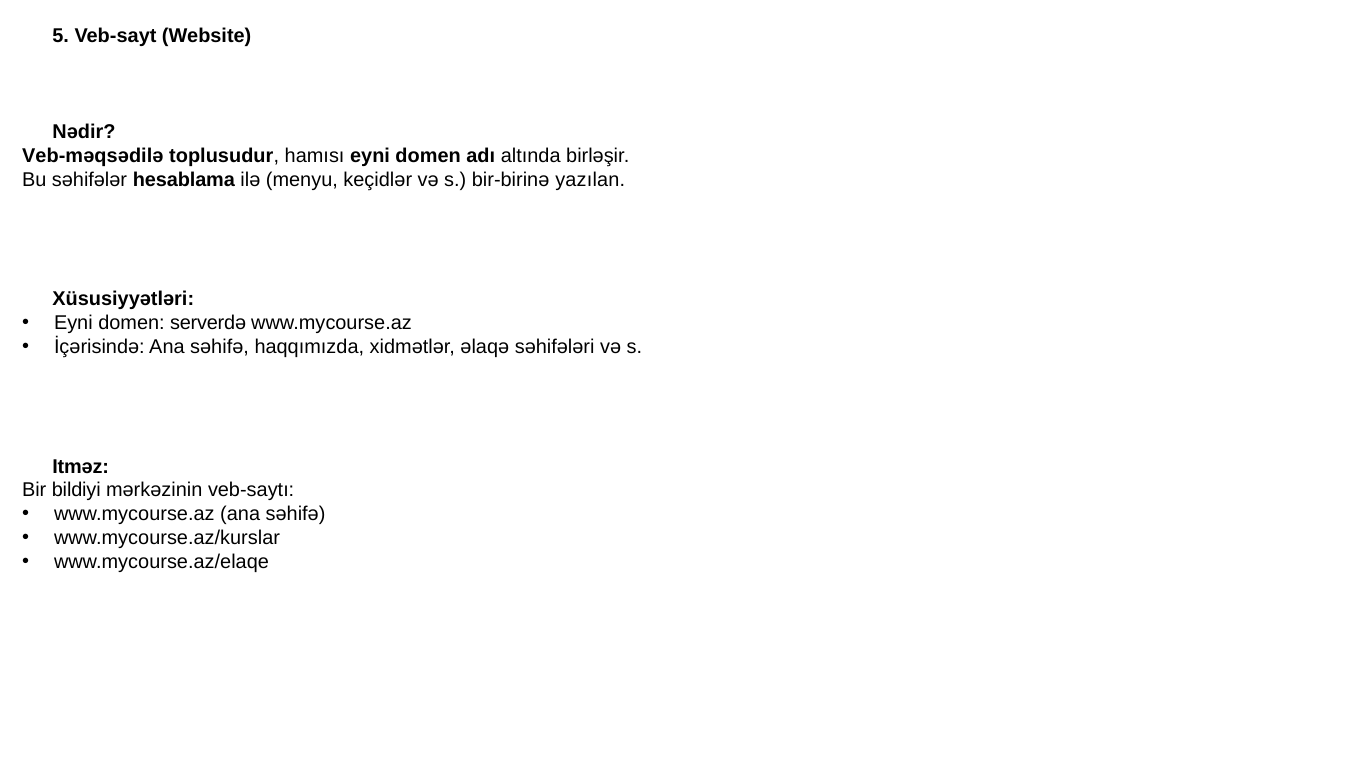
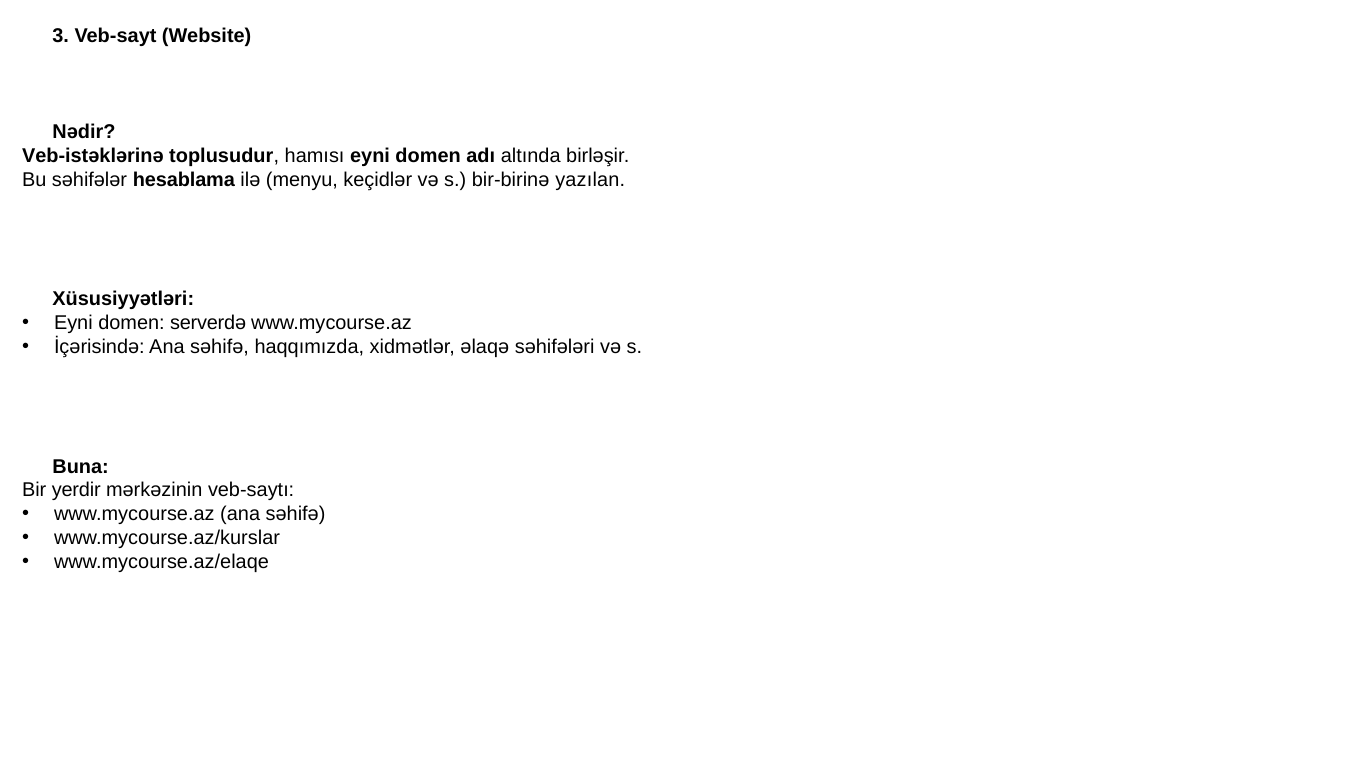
5: 5 -> 3
Veb-məqsədilə: Veb-məqsədilə -> Veb-istəklərinə
Itməz: Itməz -> Buna
bildiyi: bildiyi -> yerdir
